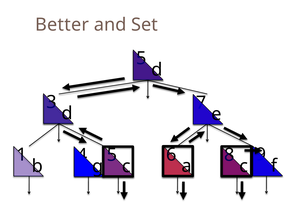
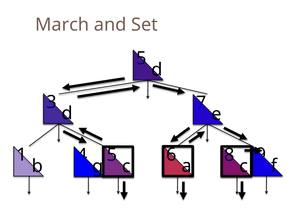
Better: Better -> March
